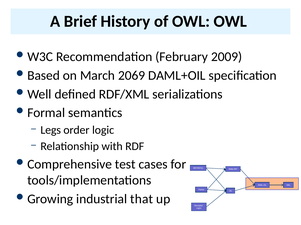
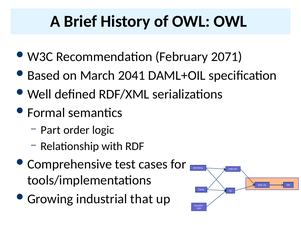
2009: 2009 -> 2071
2069: 2069 -> 2041
Legs: Legs -> Part
